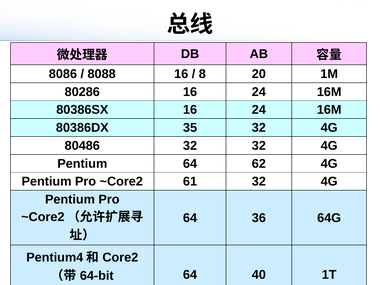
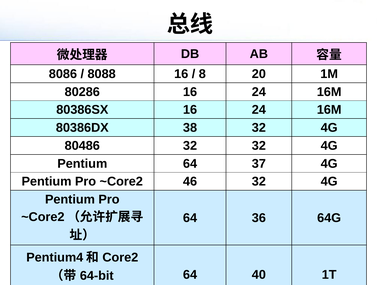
35: 35 -> 38
62: 62 -> 37
61: 61 -> 46
